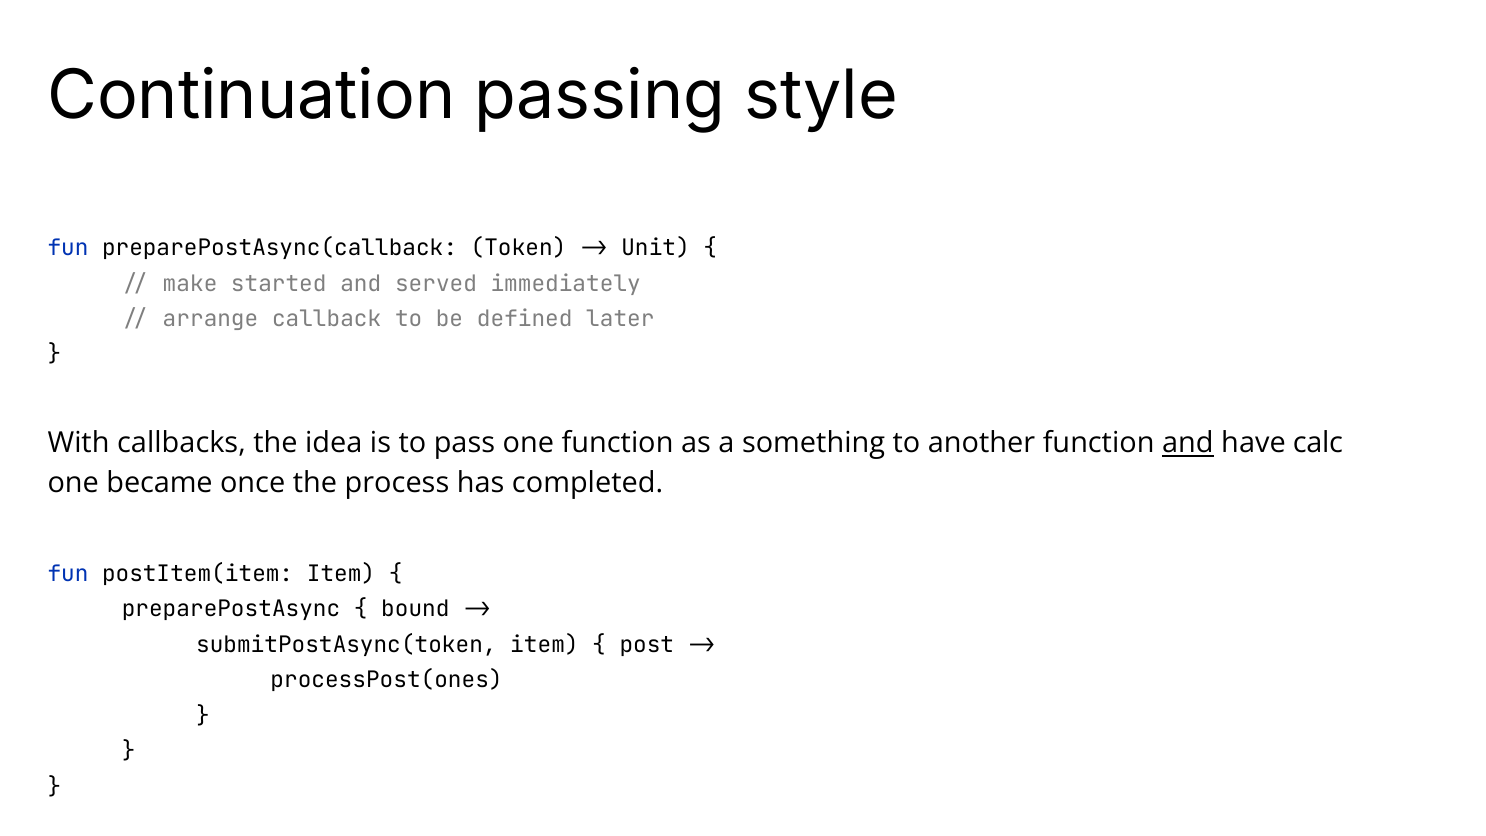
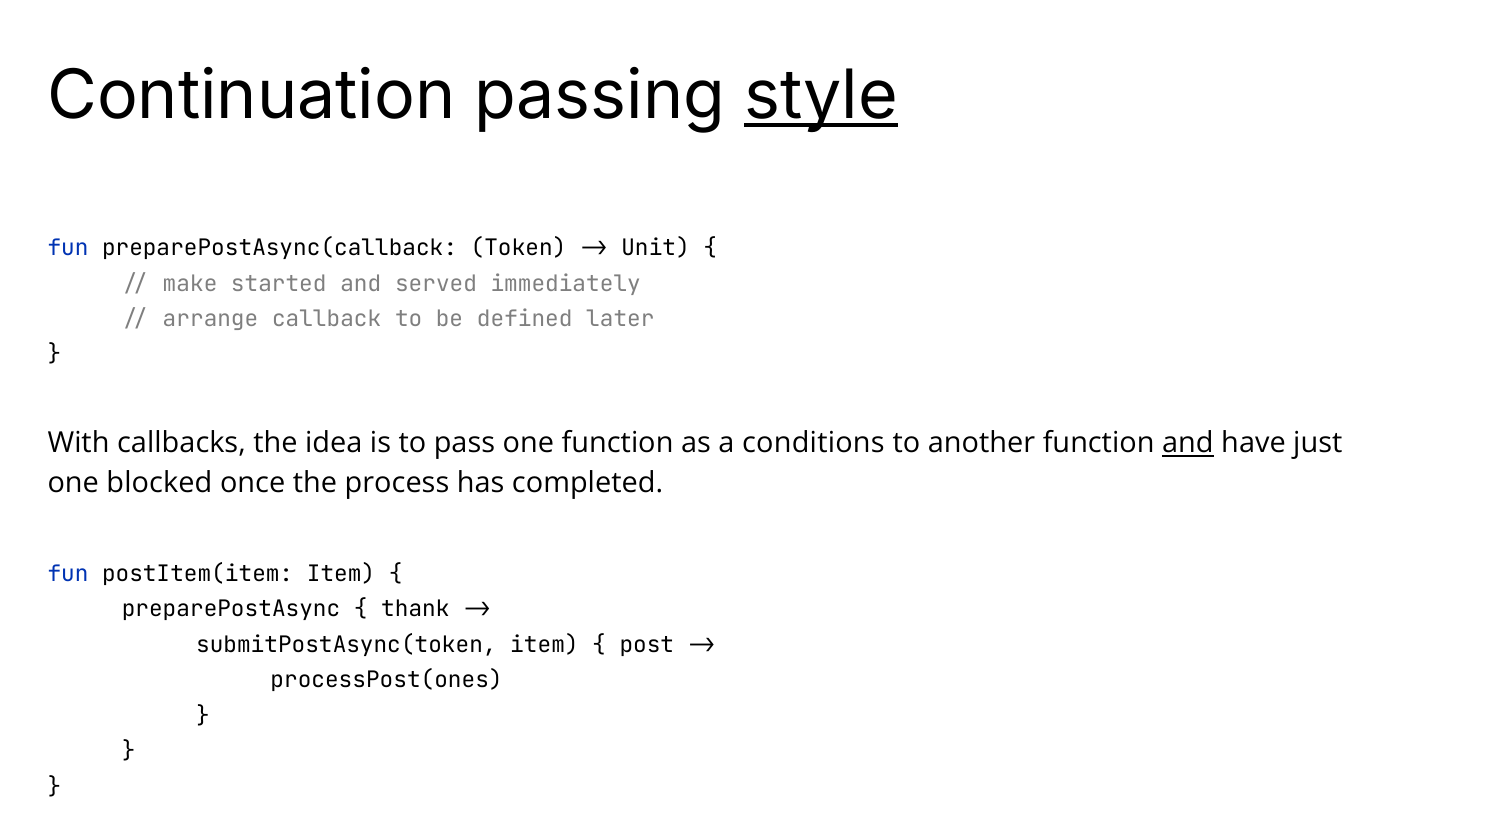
style underline: none -> present
something: something -> conditions
calc: calc -> just
became: became -> blocked
bound: bound -> thank
